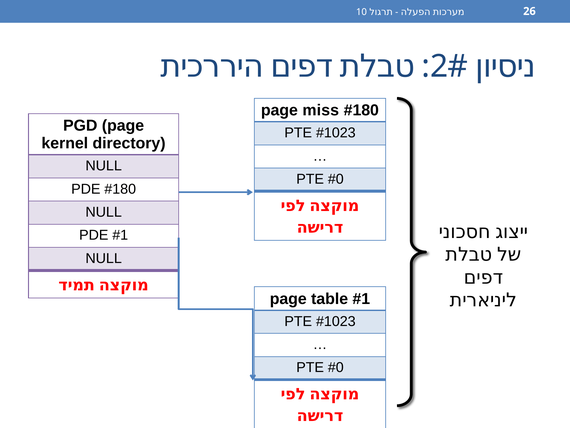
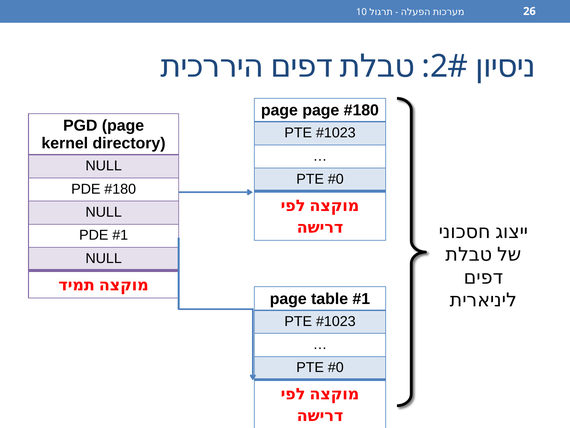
page miss: miss -> page
